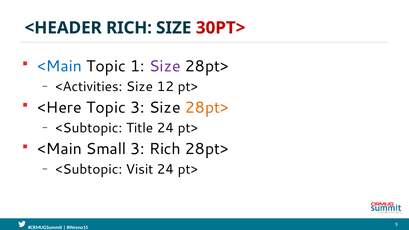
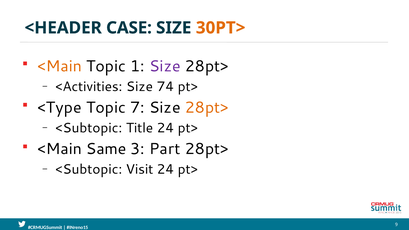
<HEADER RICH: RICH -> CASE
30PT> colour: red -> orange
<Main at (60, 66) colour: blue -> orange
12: 12 -> 74
<Here: <Here -> <Type
Topic 3: 3 -> 7
Small: Small -> Same
3 Rich: Rich -> Part
